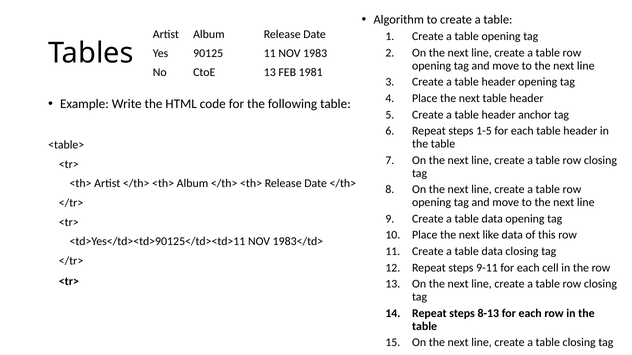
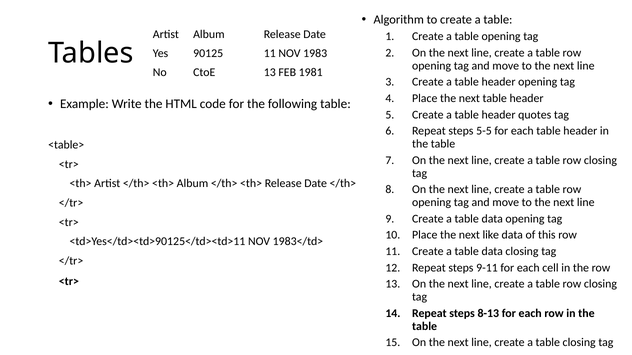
anchor: anchor -> quotes
1-5: 1-5 -> 5-5
